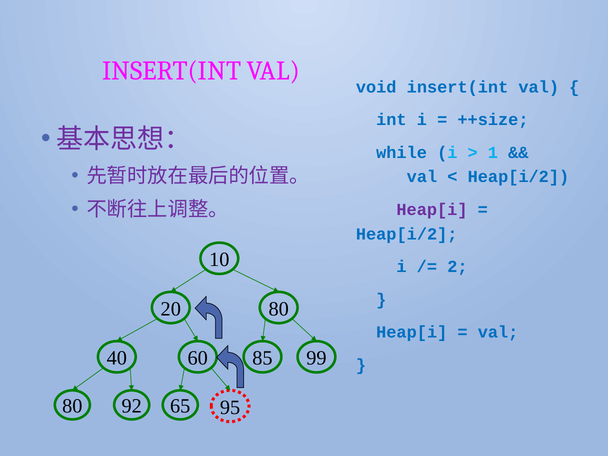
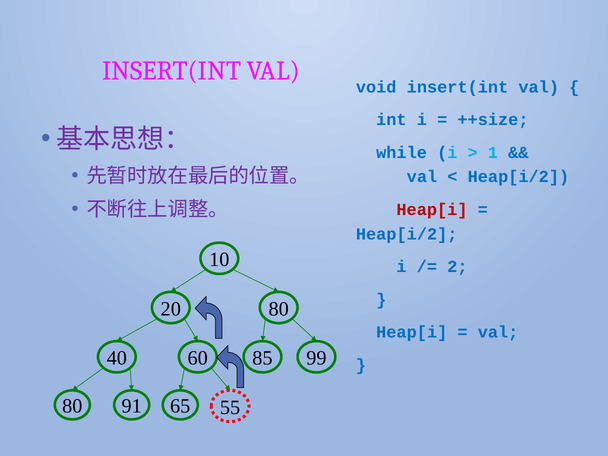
Heap[i at (432, 210) colour: purple -> red
92: 92 -> 91
95: 95 -> 55
